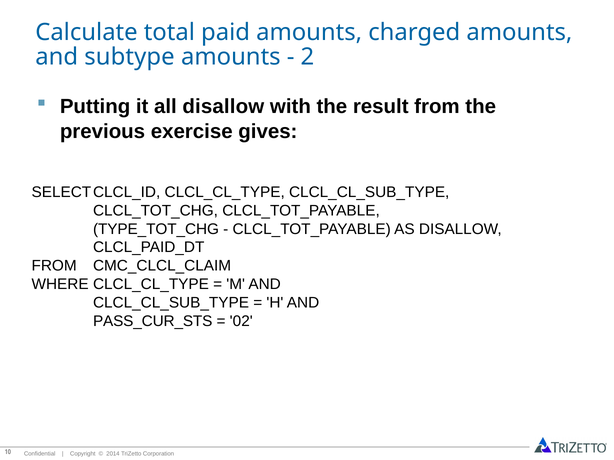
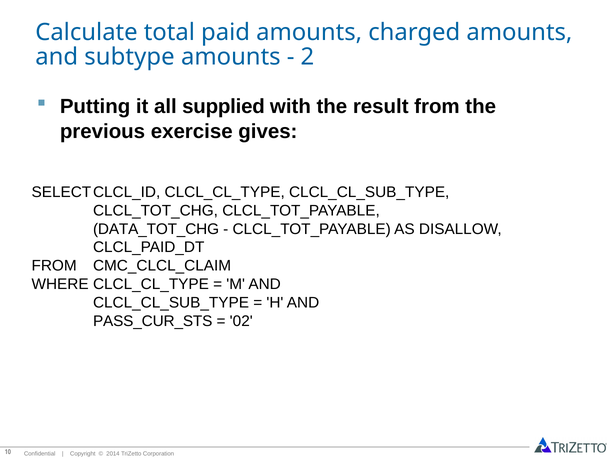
all disallow: disallow -> supplied
TYPE_TOT_CHG: TYPE_TOT_CHG -> DATA_TOT_CHG
